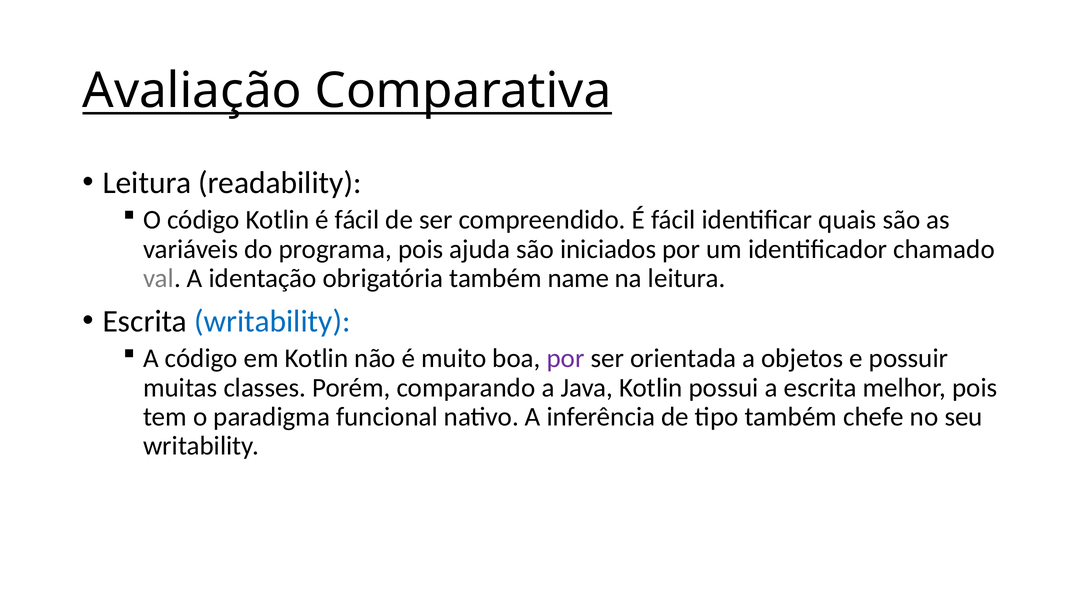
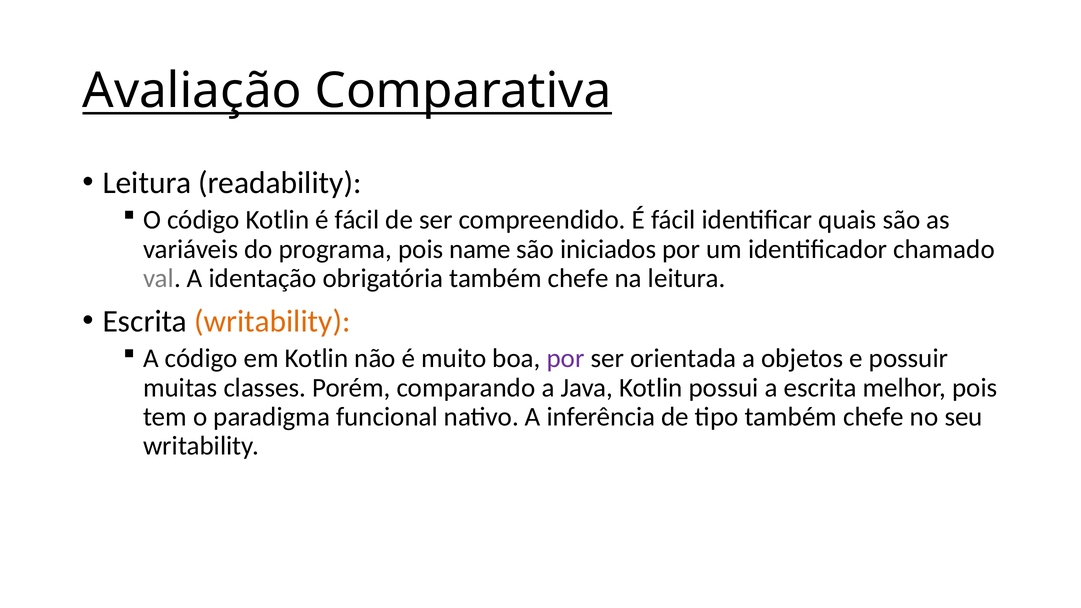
ajuda: ajuda -> name
obrigatória também name: name -> chefe
writability at (272, 321) colour: blue -> orange
